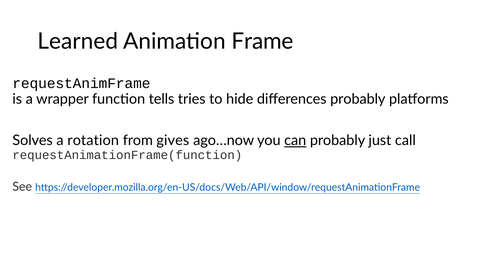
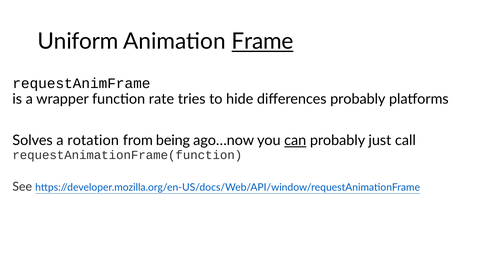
Learned: Learned -> Uniform
Frame underline: none -> present
tells: tells -> rate
gives: gives -> being
